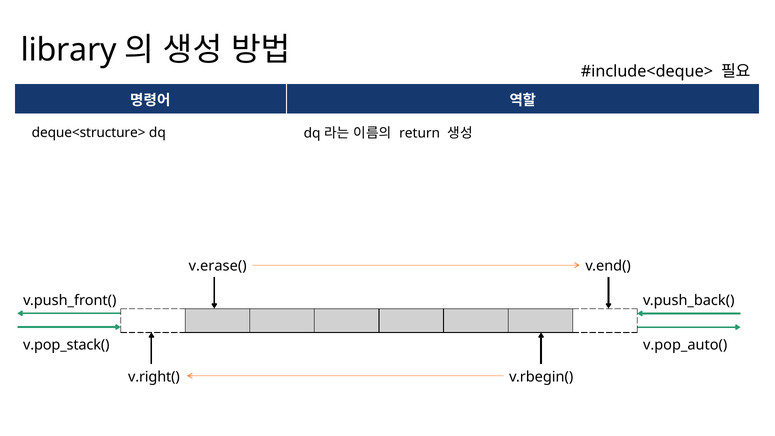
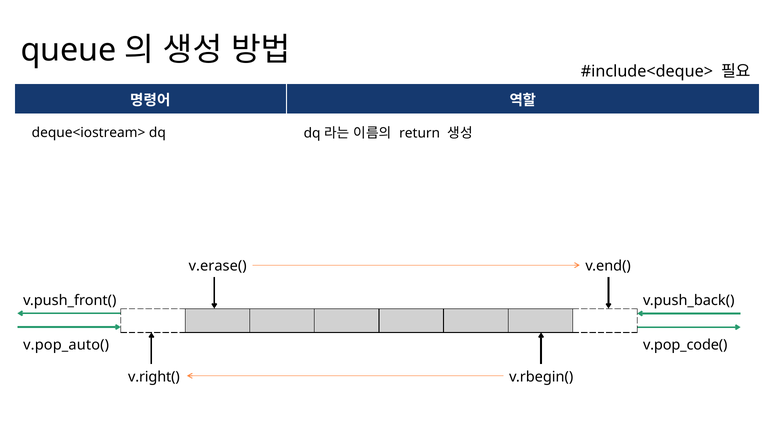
library: library -> queue
deque<structure>: deque<structure> -> deque<iostream>
v.pop_stack(: v.pop_stack( -> v.pop_auto(
v.pop_auto(: v.pop_auto( -> v.pop_code(
